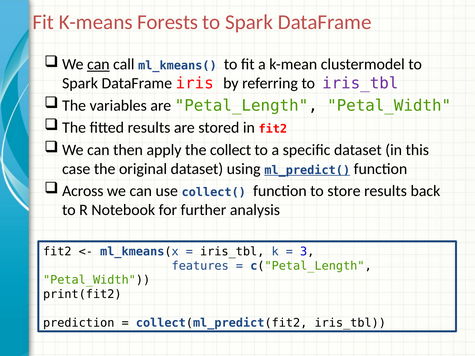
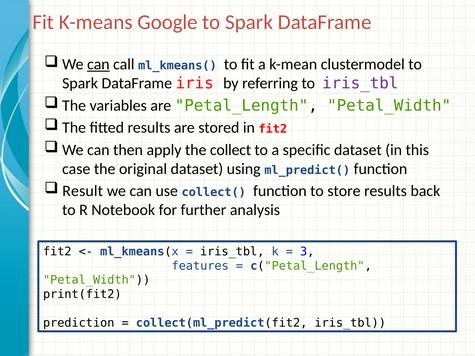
Forests: Forests -> Google
ml_predict( underline: present -> none
Across: Across -> Result
